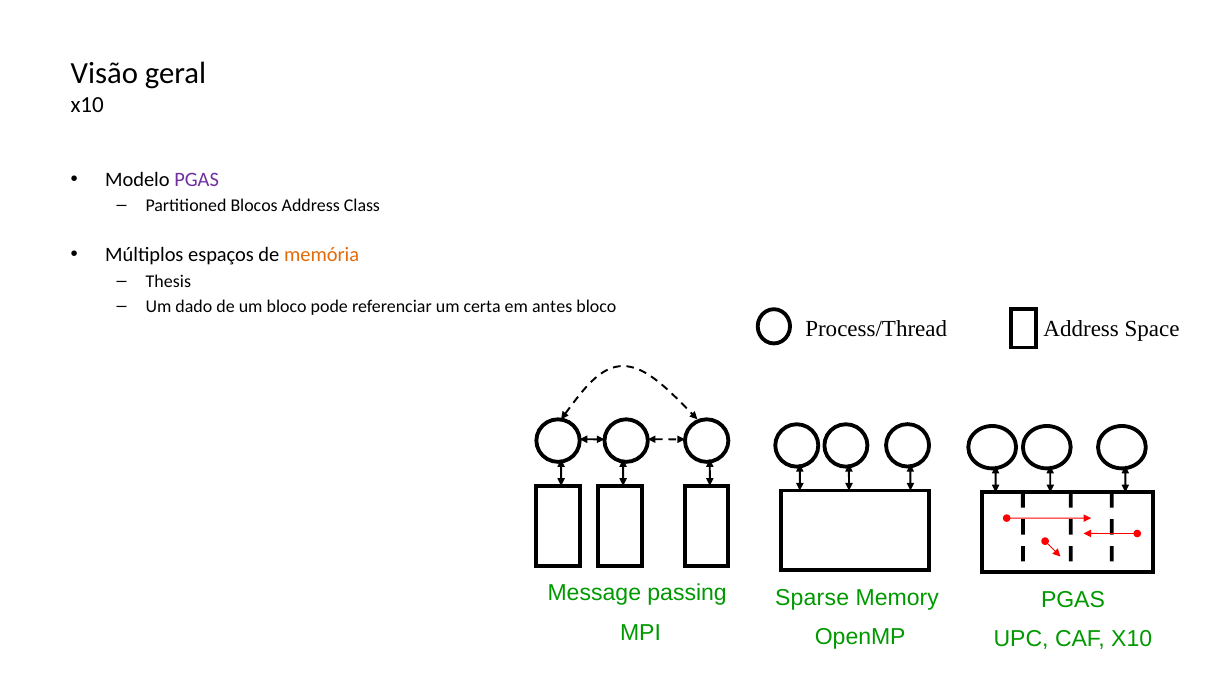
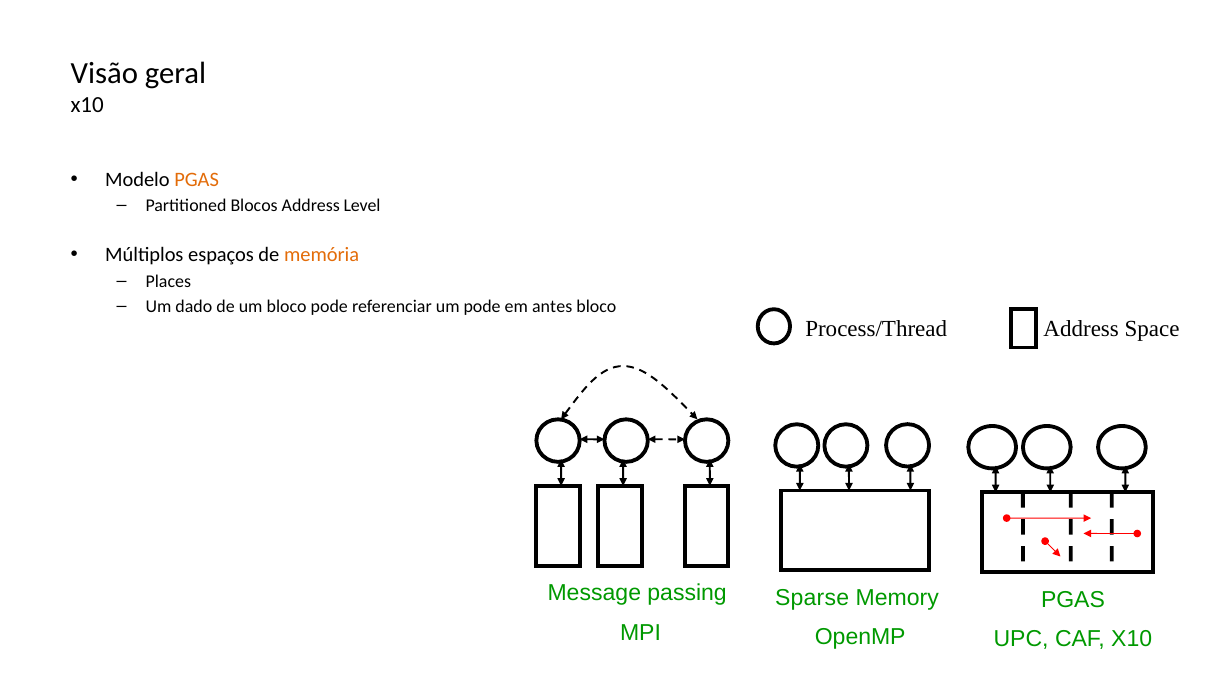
PGAS at (197, 180) colour: purple -> orange
Class: Class -> Level
Thesis: Thesis -> Places
um certa: certa -> pode
